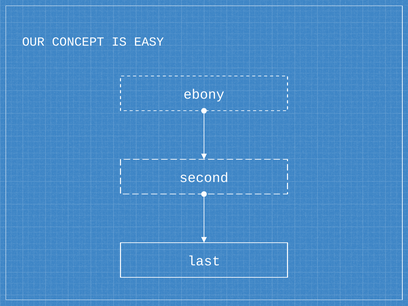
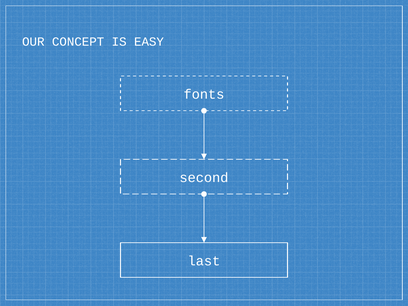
ebony: ebony -> fonts
